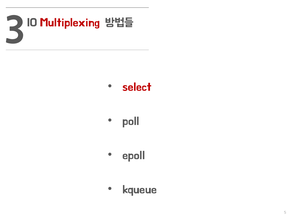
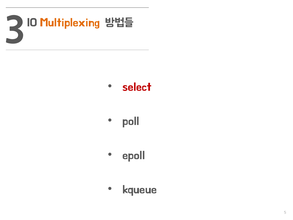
Multiplexing colour: red -> orange
